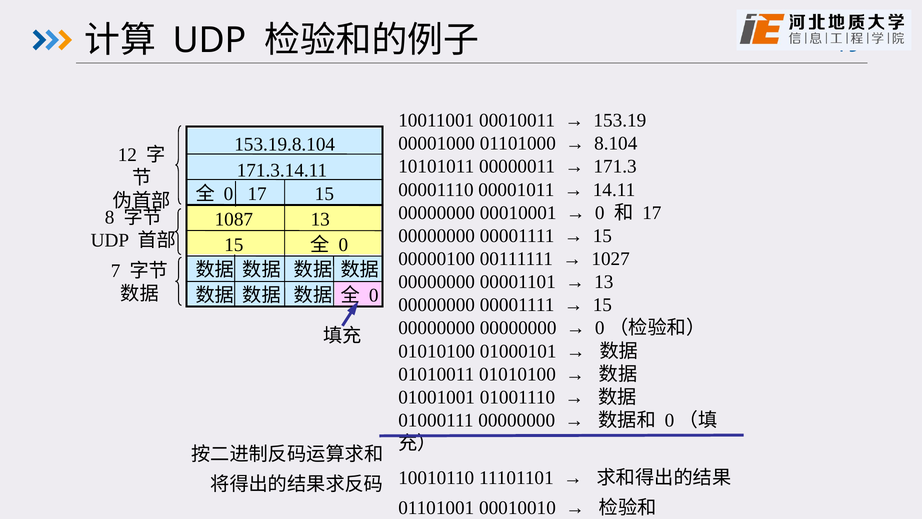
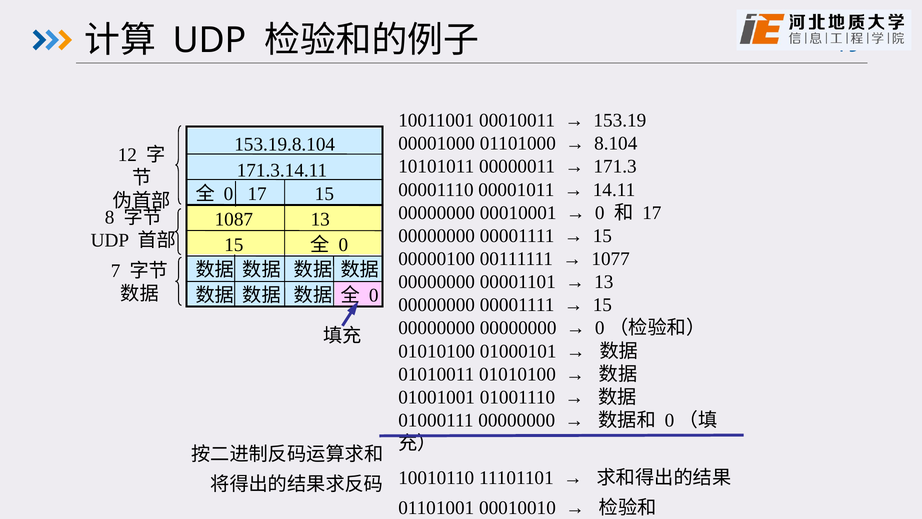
1027: 1027 -> 1077
